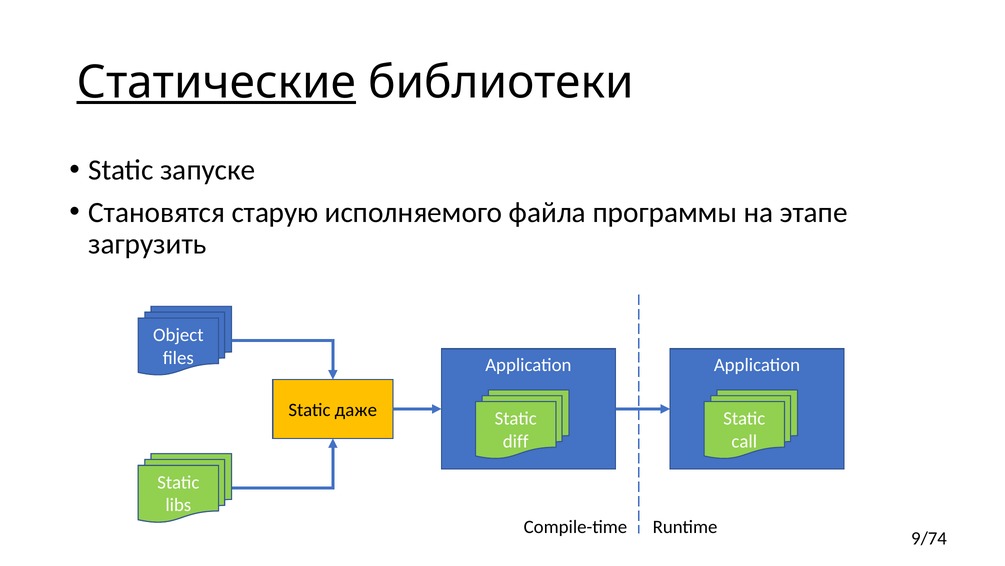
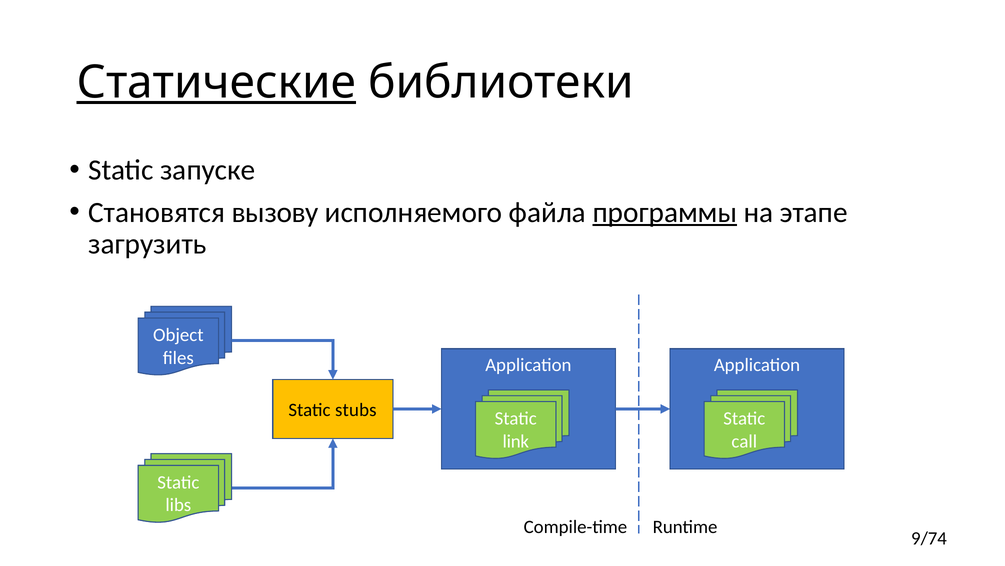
старую: старую -> вызову
программы underline: none -> present
даже: даже -> stubs
diff: diff -> link
